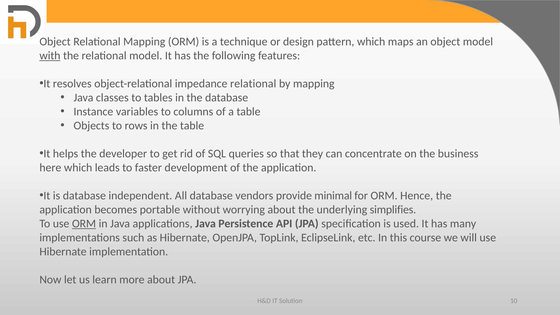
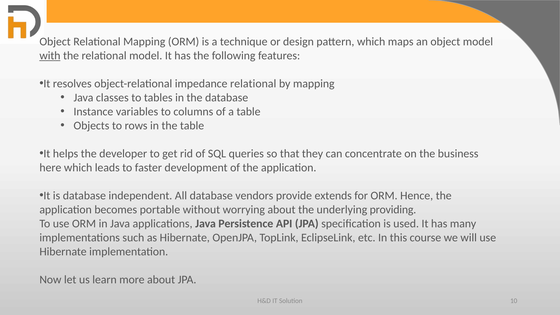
minimal: minimal -> extends
simplifies: simplifies -> providing
ORM at (84, 224) underline: present -> none
